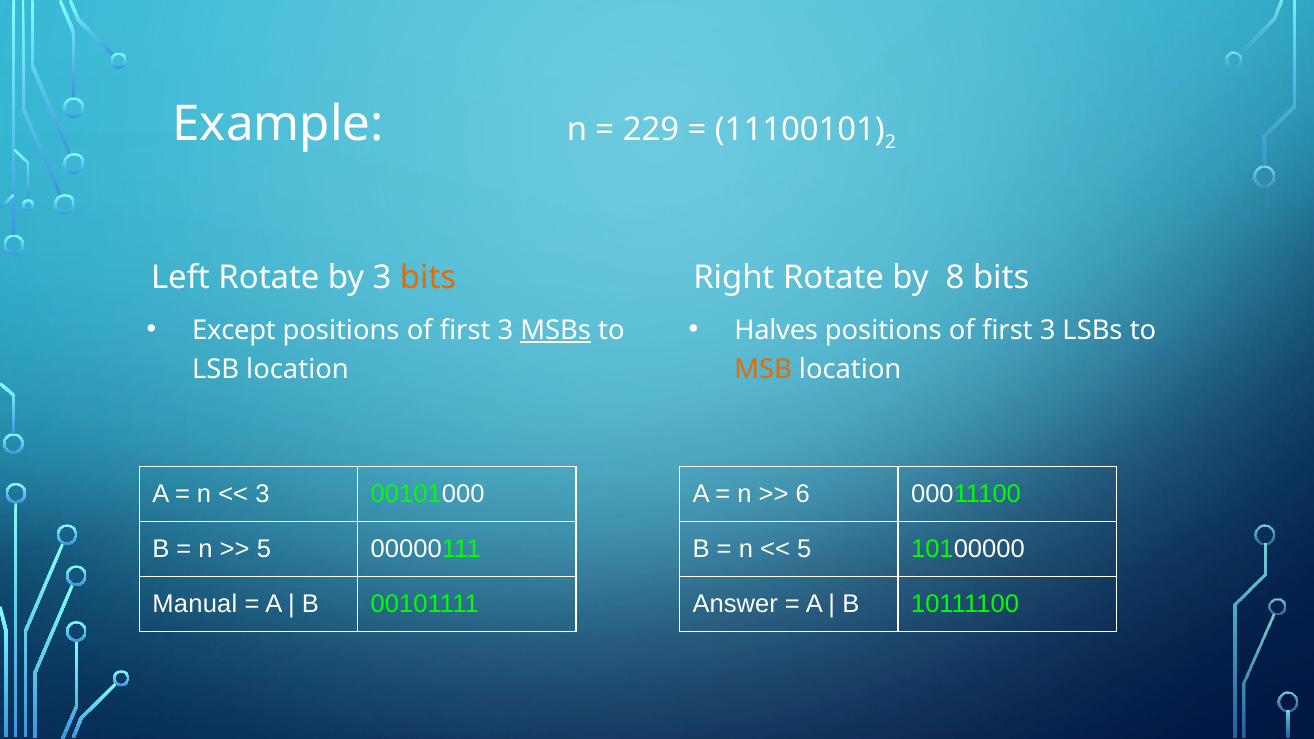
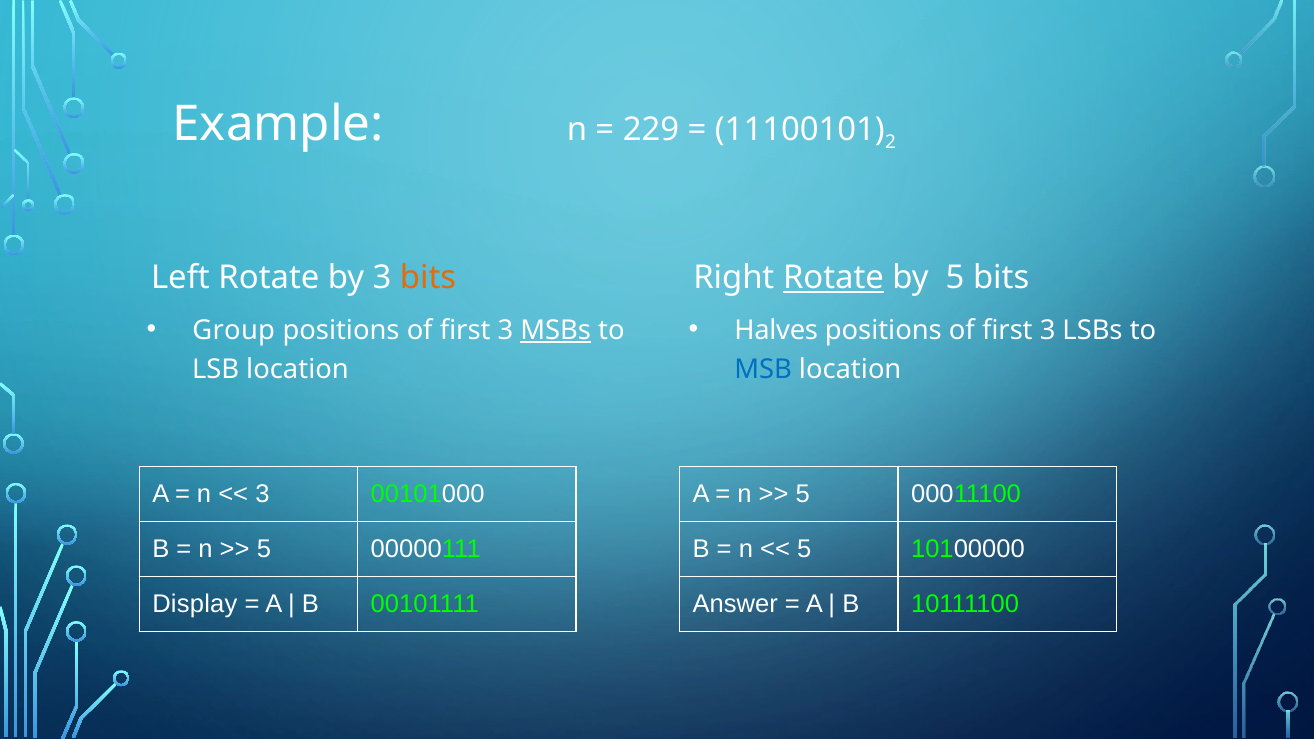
Rotate at (833, 277) underline: none -> present
by 8: 8 -> 5
Except: Except -> Group
MSB colour: orange -> blue
6 at (803, 494): 6 -> 5
Manual: Manual -> Display
